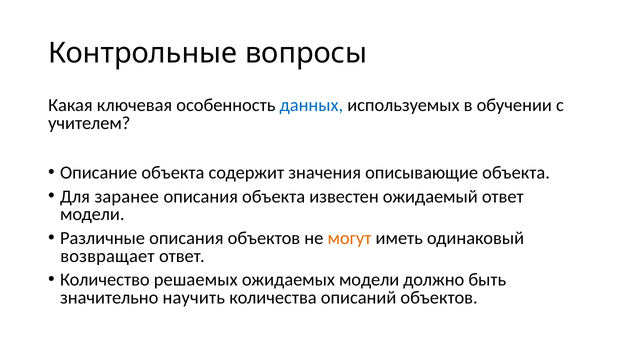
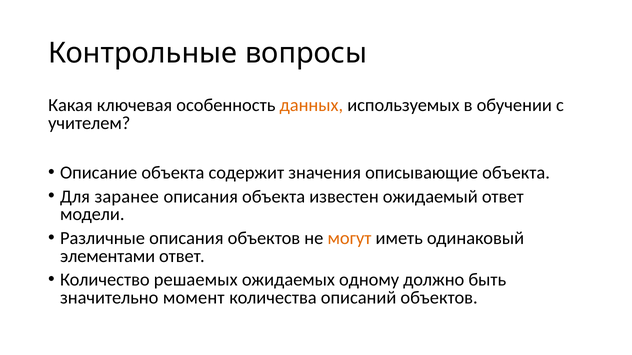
данных colour: blue -> orange
возвращает: возвращает -> элементами
ожидаемых модели: модели -> одному
научить: научить -> момент
